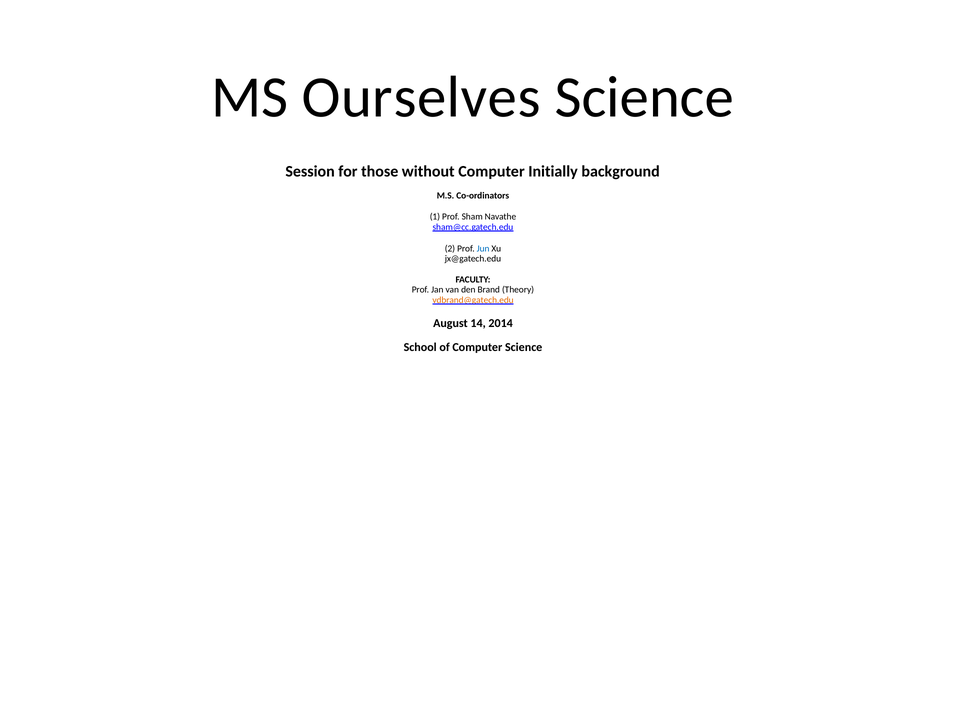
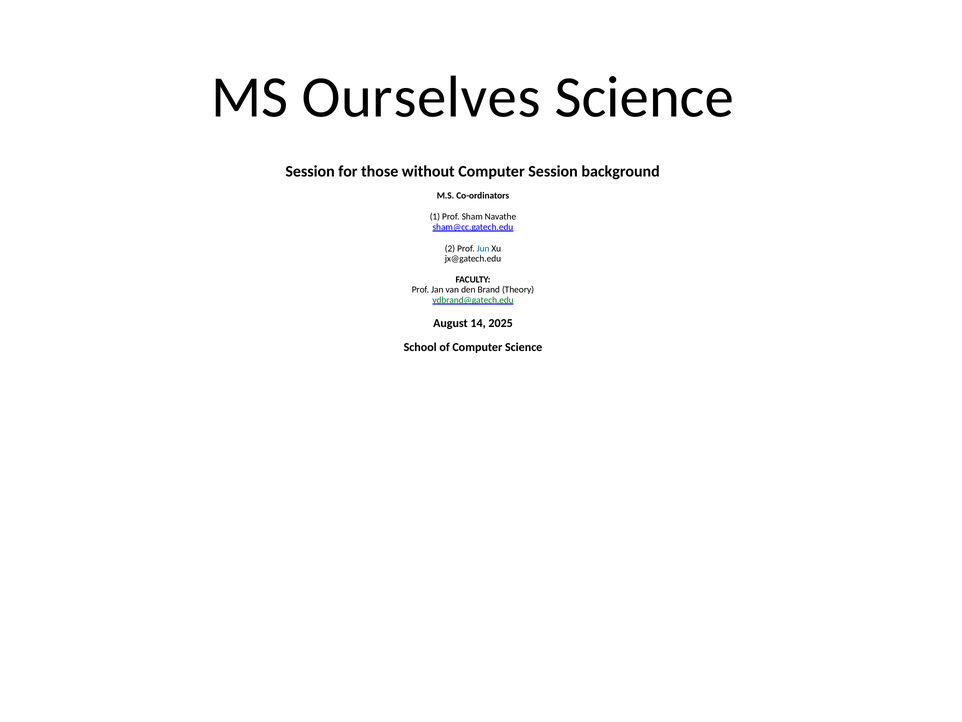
Computer Initially: Initially -> Session
vdbrand@gatech.edu colour: orange -> green
2014: 2014 -> 2025
